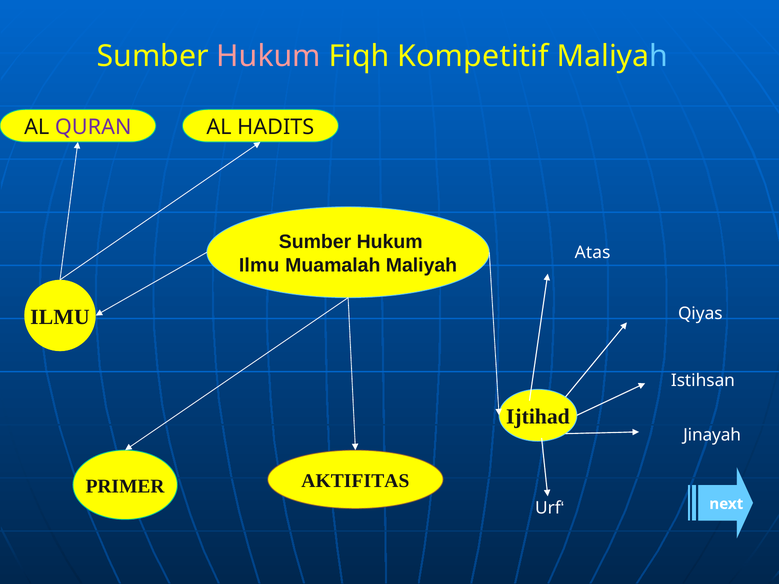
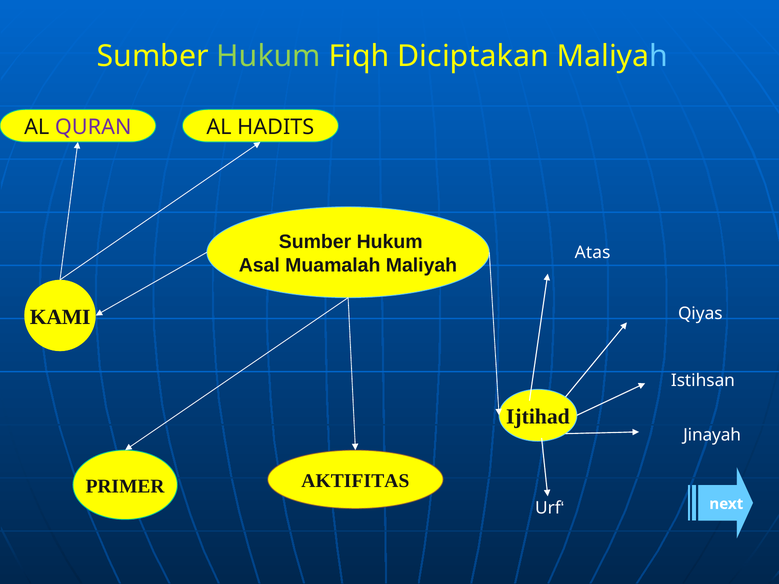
Hukum at (269, 56) colour: pink -> light green
Kompetitif: Kompetitif -> Diciptakan
Ilmu at (259, 265): Ilmu -> Asal
ILMU at (60, 317): ILMU -> KAMI
